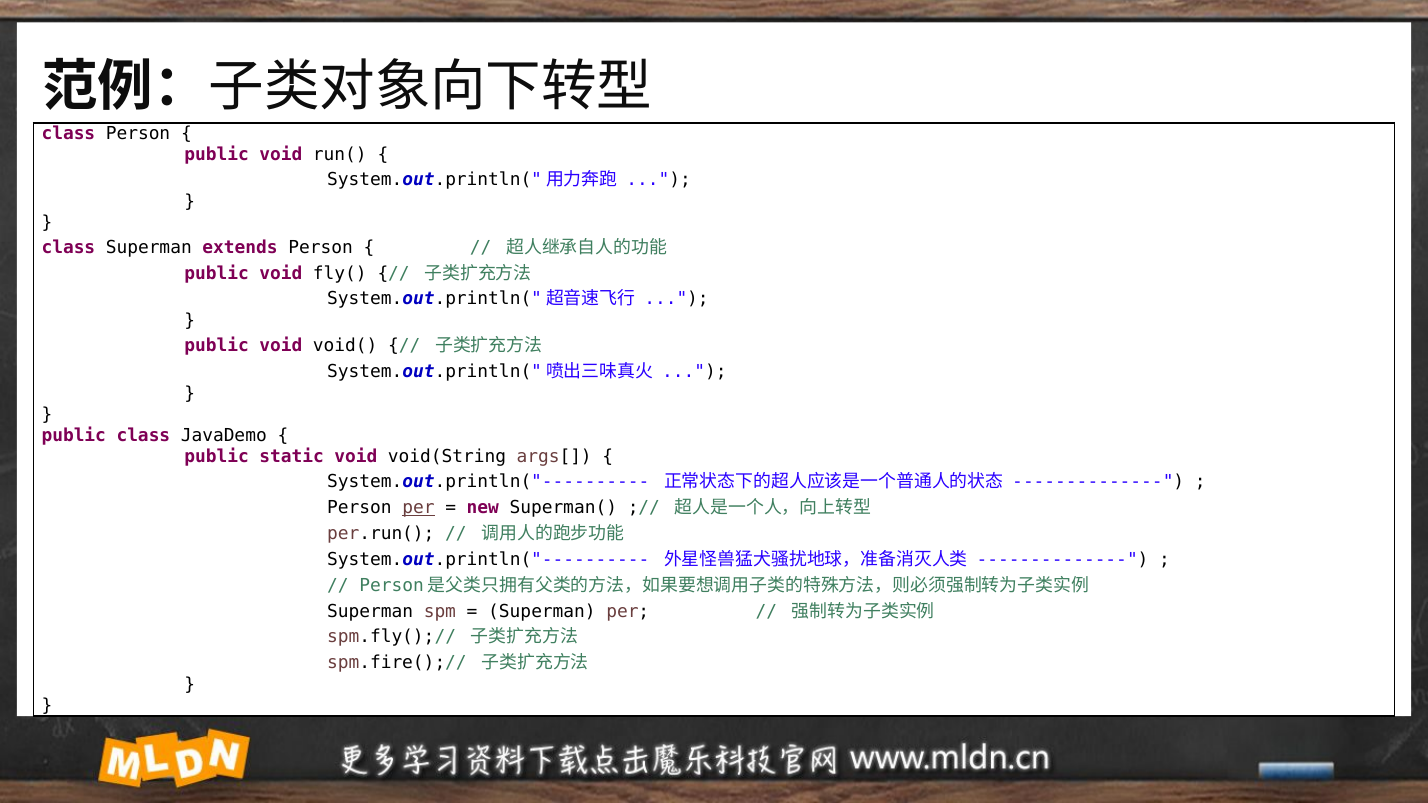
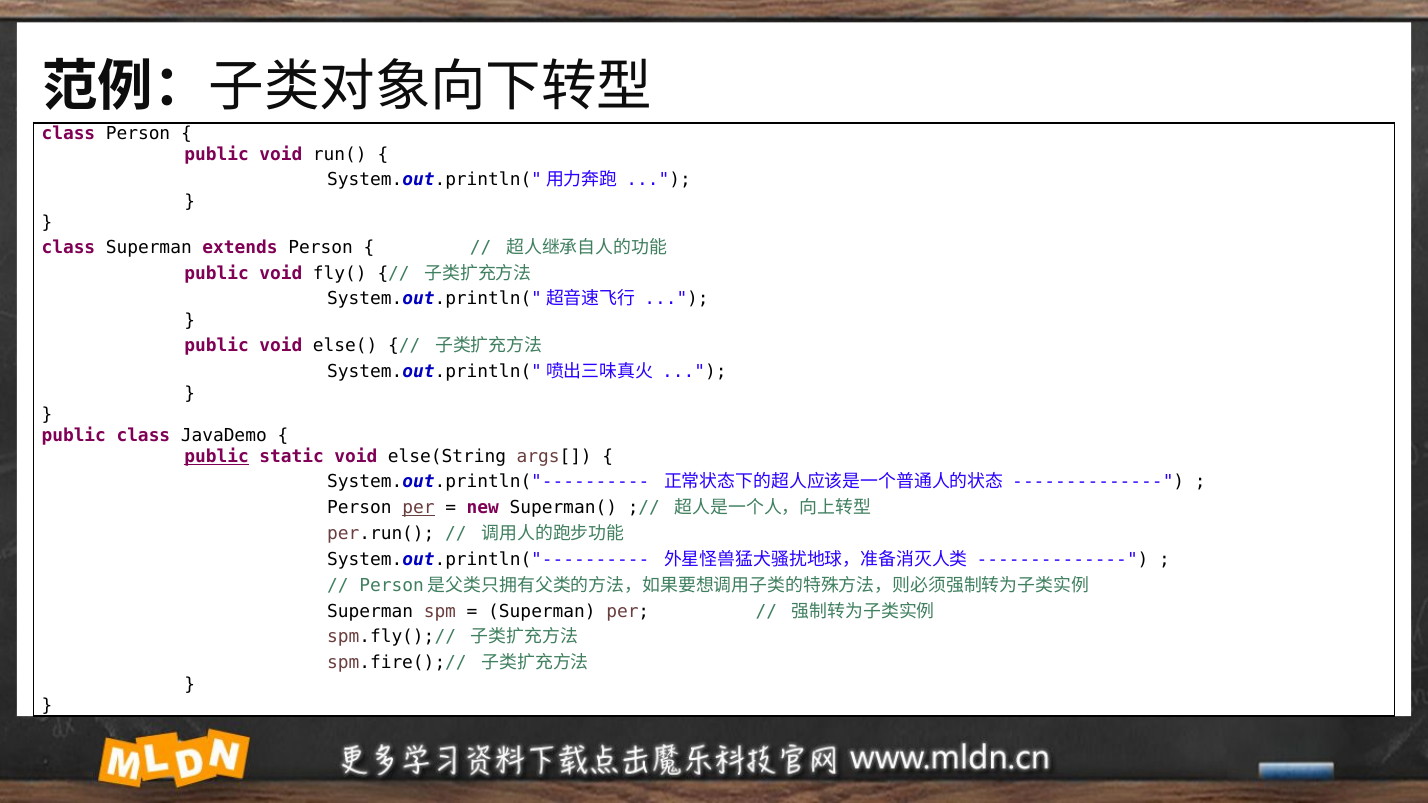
void(: void( -> else(
public at (217, 457) underline: none -> present
void(String: void(String -> else(String
